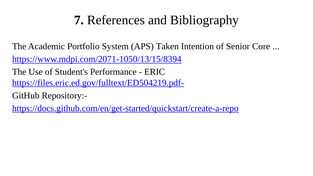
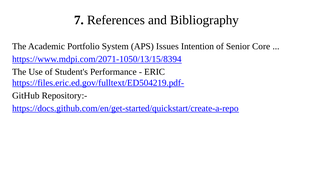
Taken: Taken -> Issues
